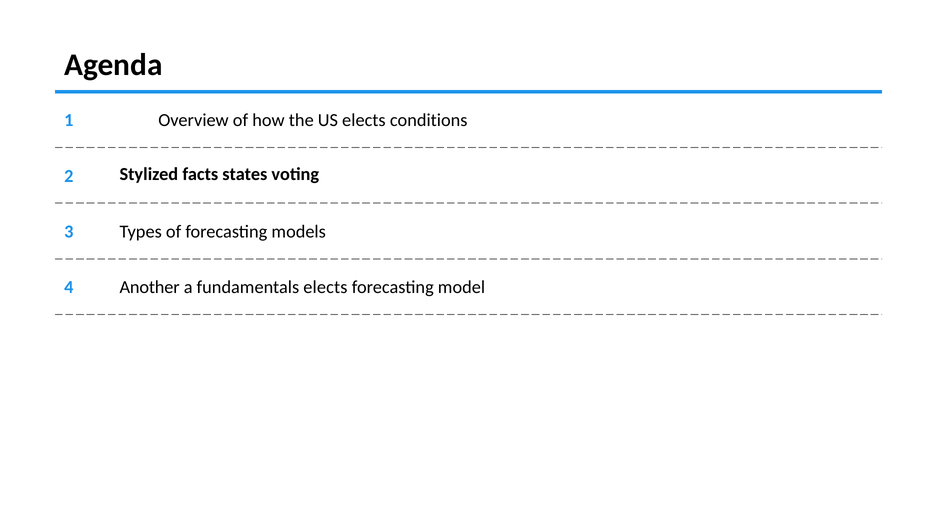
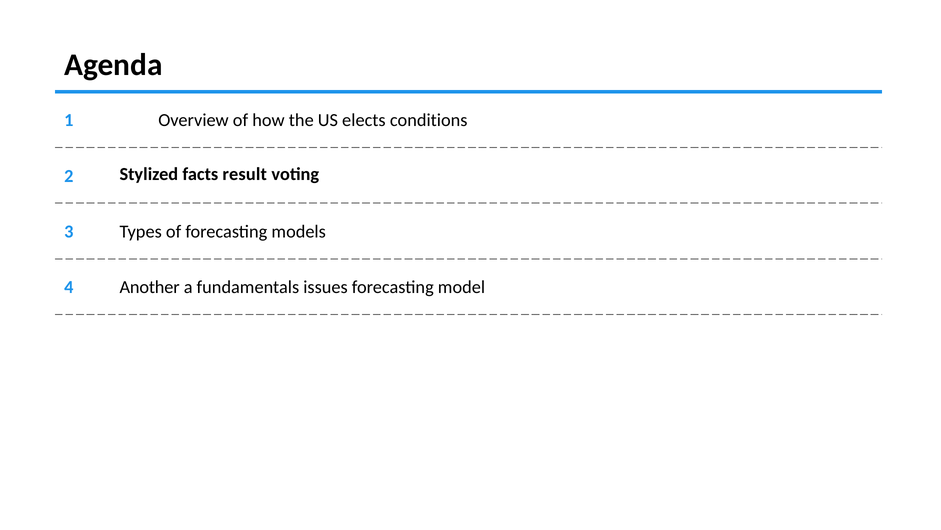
states: states -> result
fundamentals elects: elects -> issues
